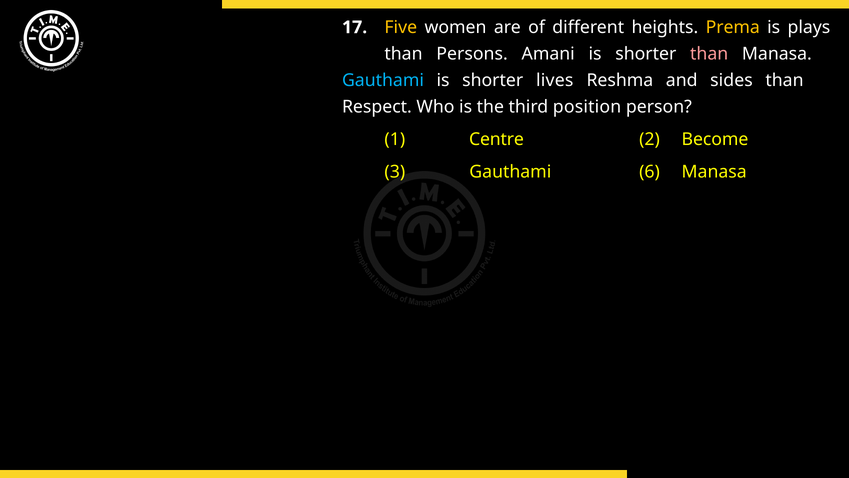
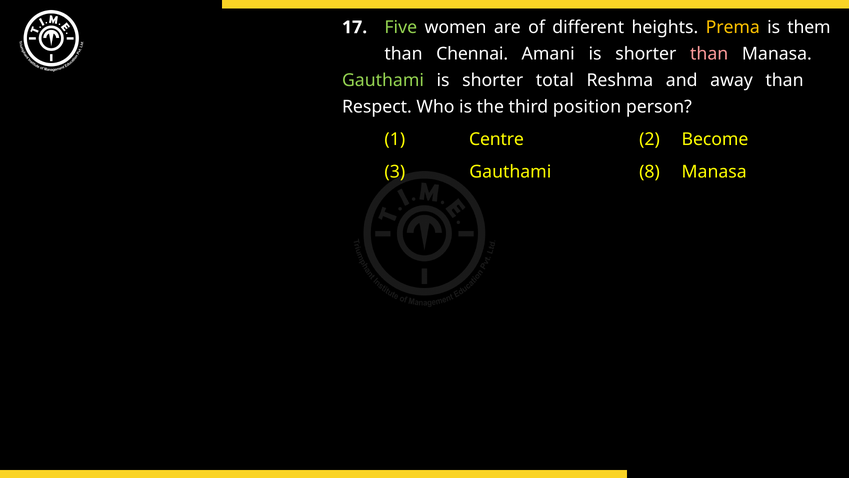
Five colour: yellow -> light green
plays: plays -> them
Persons: Persons -> Chennai
Gauthami at (383, 80) colour: light blue -> light green
lives: lives -> total
sides: sides -> away
6: 6 -> 8
